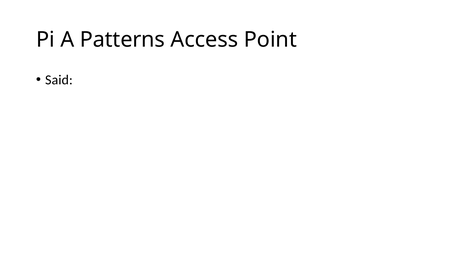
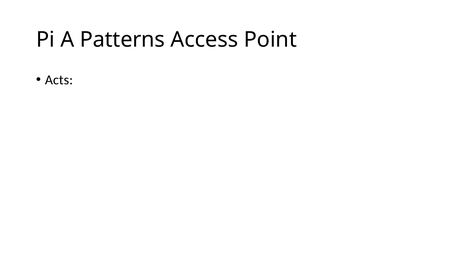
Said: Said -> Acts
